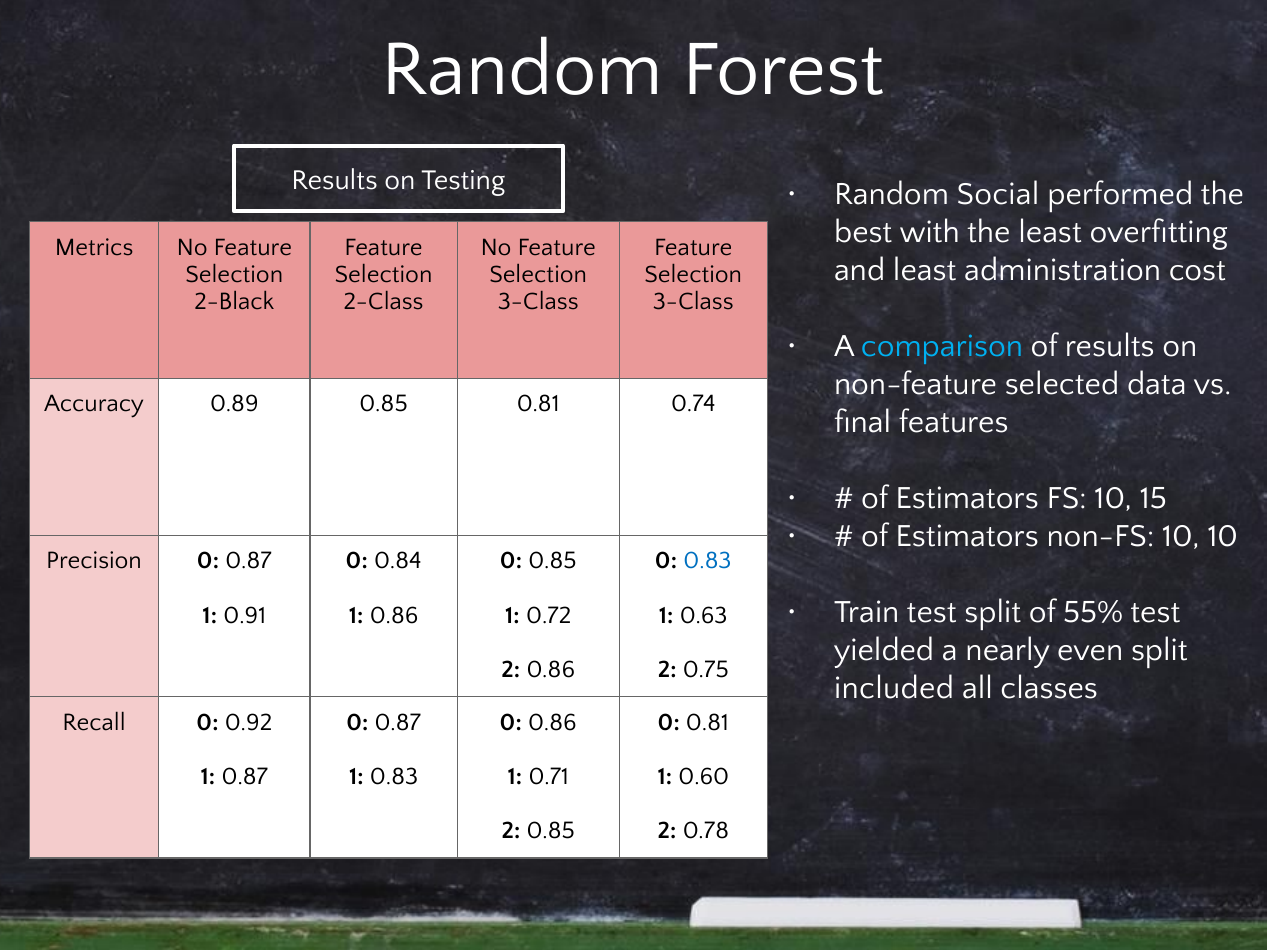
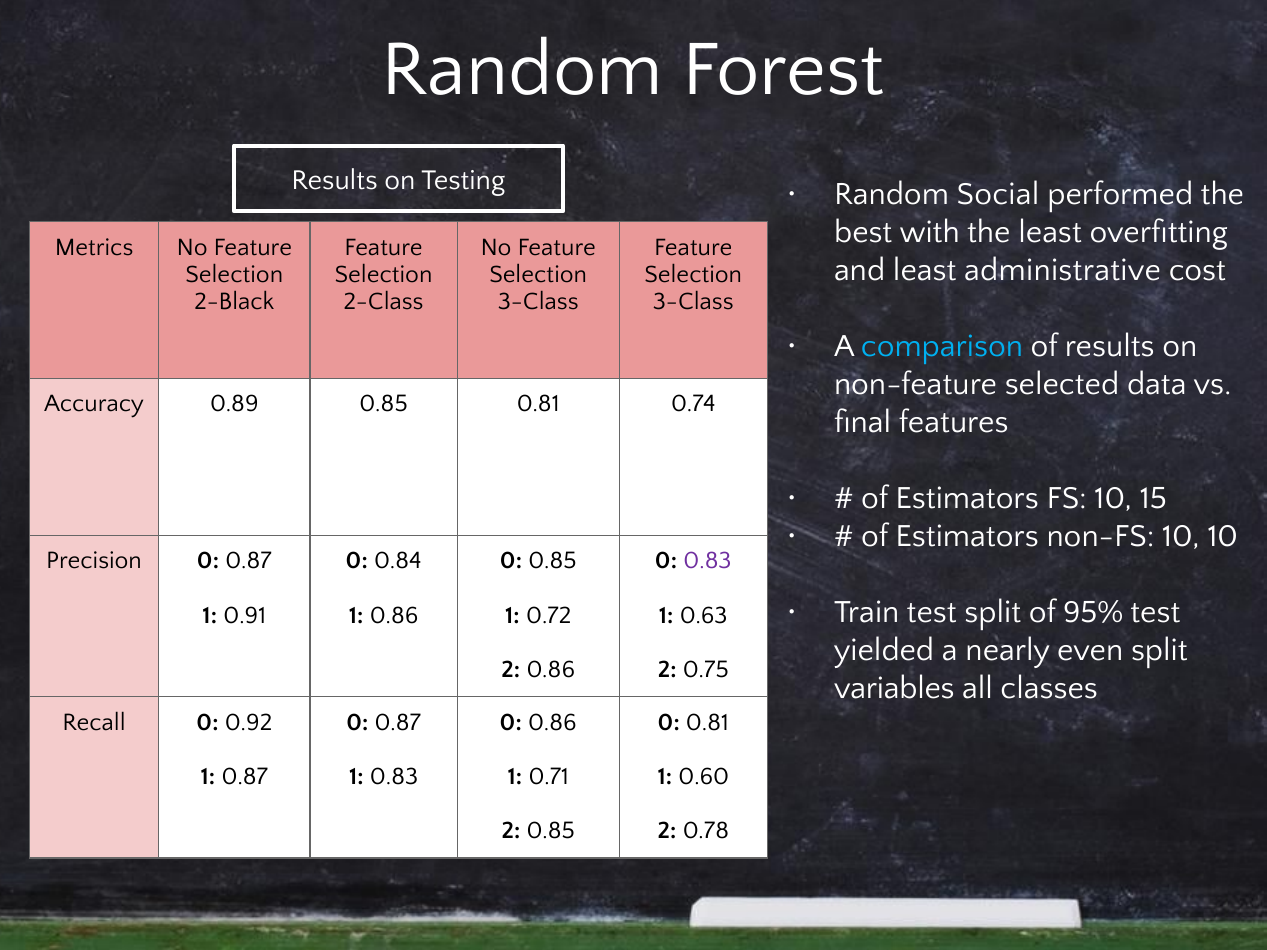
administration: administration -> administrative
0.83 at (708, 561) colour: blue -> purple
55%: 55% -> 95%
included: included -> variables
